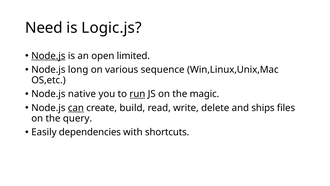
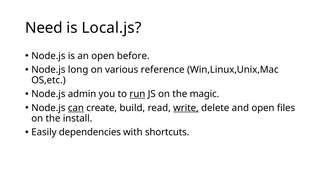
Logic.js: Logic.js -> Local.js
Node.js at (48, 56) underline: present -> none
limited: limited -> before
sequence: sequence -> reference
native: native -> admin
write underline: none -> present
and ships: ships -> open
query: query -> install
